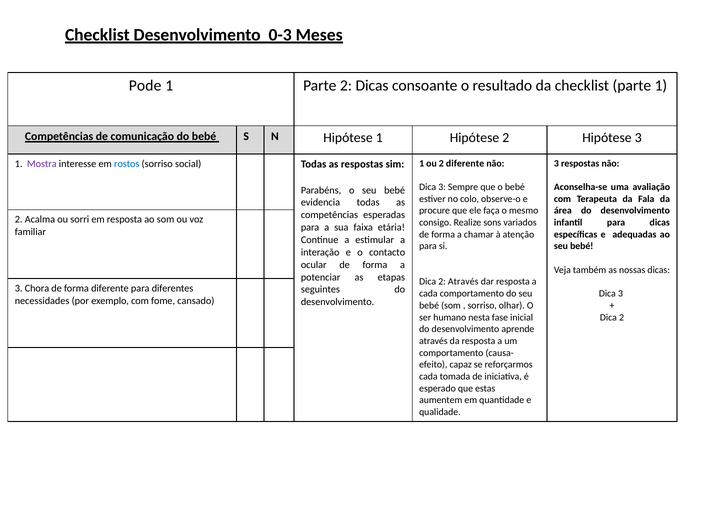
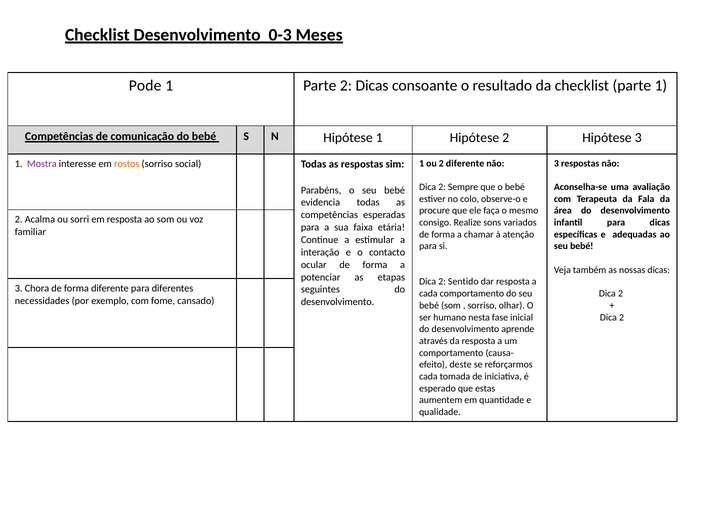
rostos colour: blue -> orange
3 at (442, 187): 3 -> 2
2 Através: Através -> Sentido
3 at (620, 293): 3 -> 2
capaz: capaz -> deste
